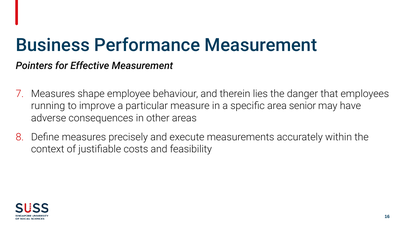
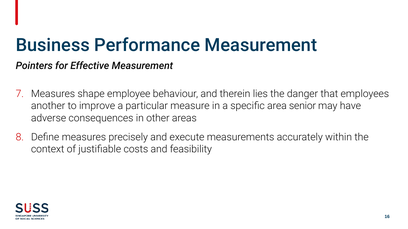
running: running -> another
